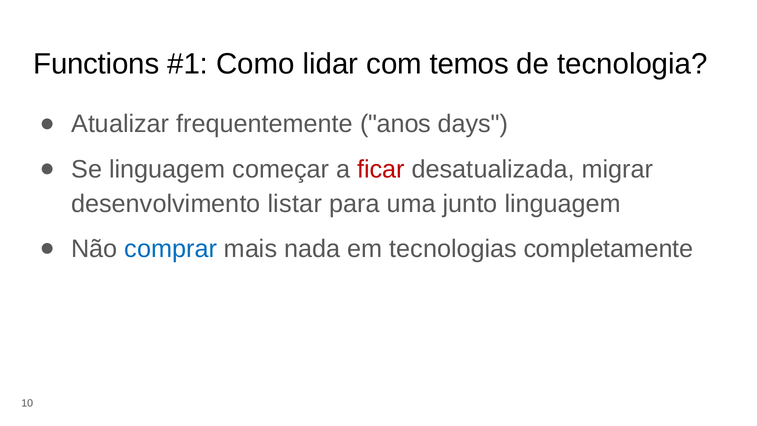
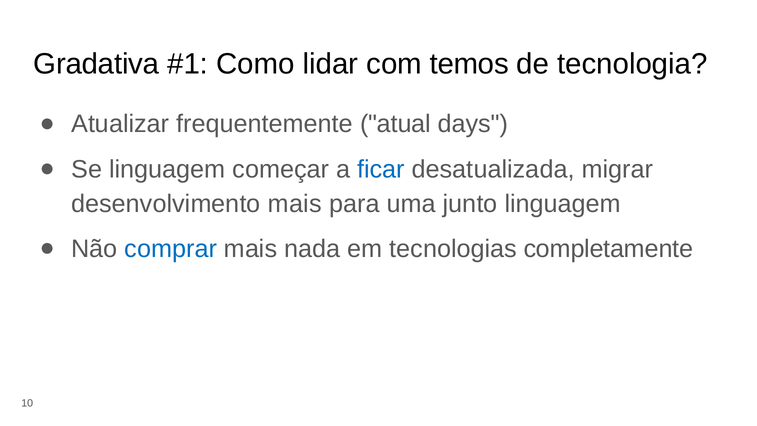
Functions: Functions -> Gradativa
anos: anos -> atual
ficar colour: red -> blue
desenvolvimento listar: listar -> mais
